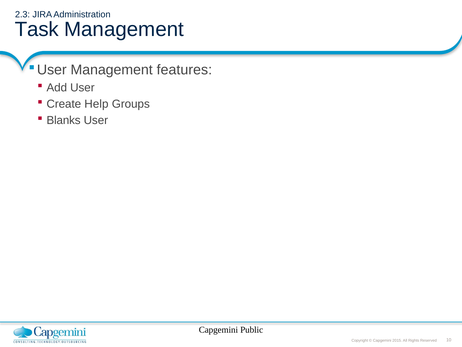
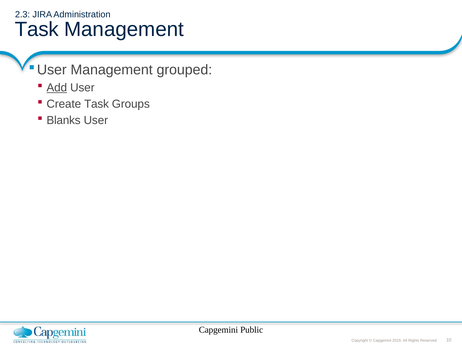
features: features -> grouped
Add underline: none -> present
Create Help: Help -> Task
